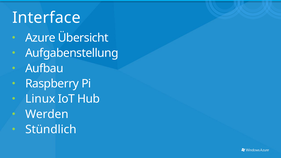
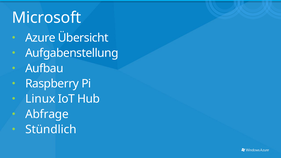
Interface: Interface -> Microsoft
Werden: Werden -> Abfrage
